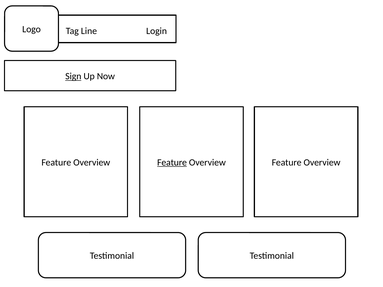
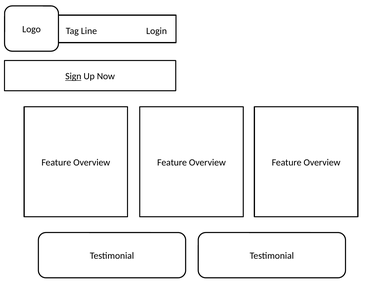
Feature at (172, 163) underline: present -> none
